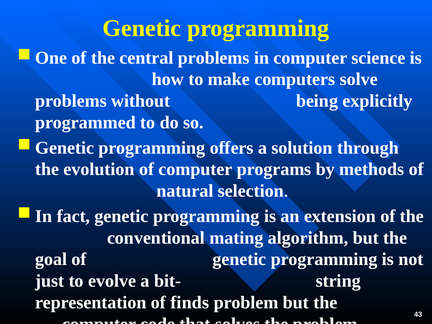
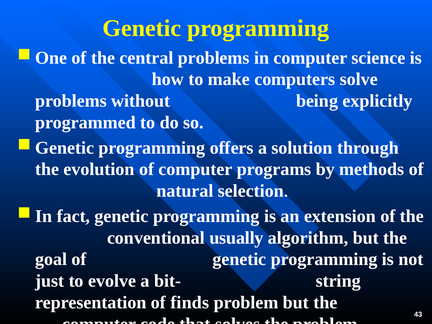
mating: mating -> usually
